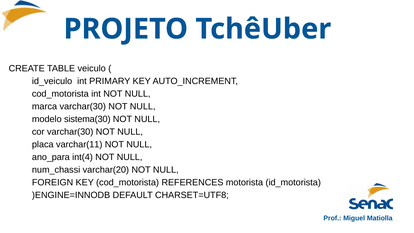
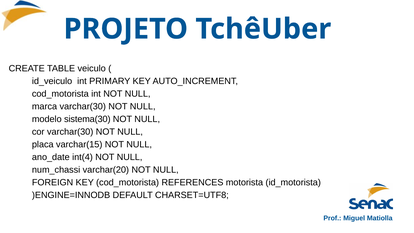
varchar(11: varchar(11 -> varchar(15
ano_para: ano_para -> ano_date
